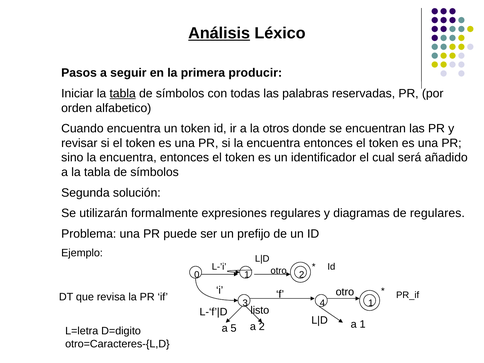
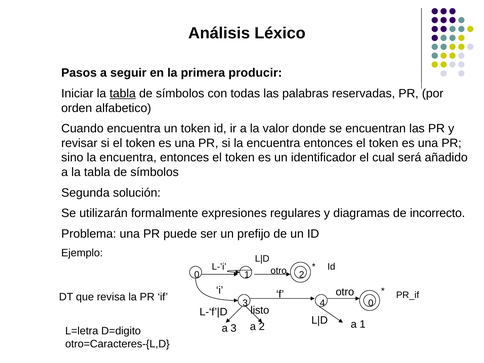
Análisis underline: present -> none
otros: otros -> valor
de regulares: regulares -> incorrecto
4 1: 1 -> 0
a 5: 5 -> 3
